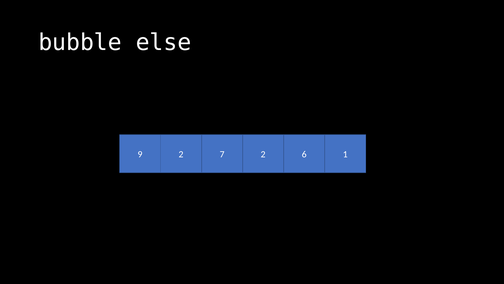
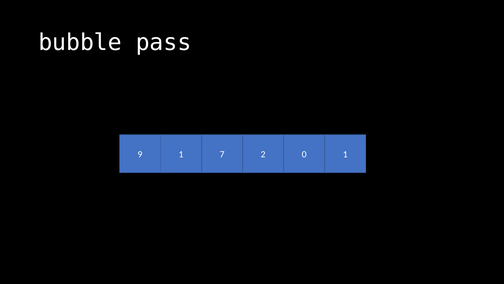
else: else -> pass
9 2: 2 -> 1
6: 6 -> 0
